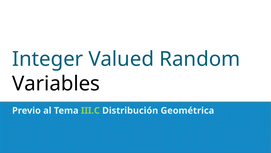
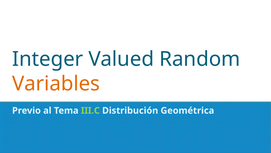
Variables colour: black -> orange
